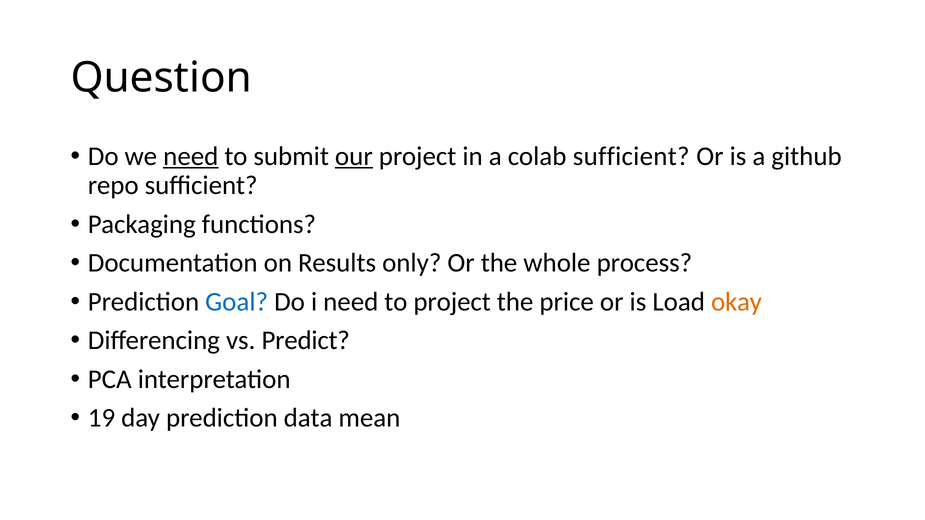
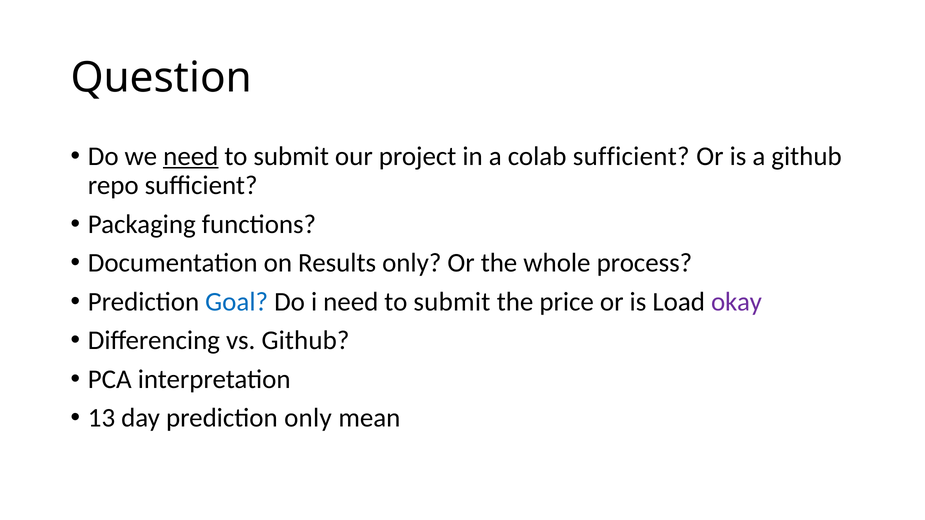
our underline: present -> none
i need to project: project -> submit
okay colour: orange -> purple
vs Predict: Predict -> Github
19: 19 -> 13
prediction data: data -> only
